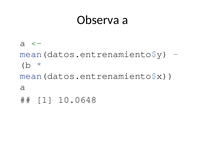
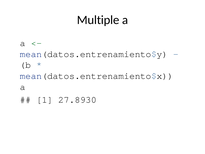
Observa: Observa -> Multiple
10.0648: 10.0648 -> 27.8930
